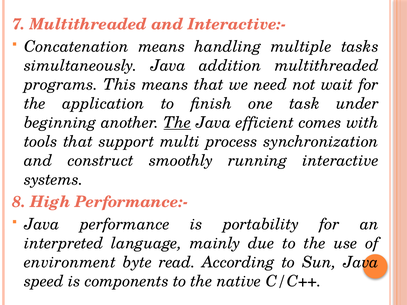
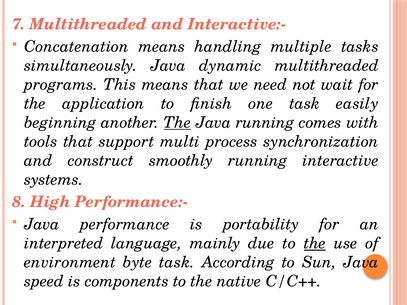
addition: addition -> dynamic
under: under -> easily
Java efficient: efficient -> running
the at (315, 243) underline: none -> present
byte read: read -> task
